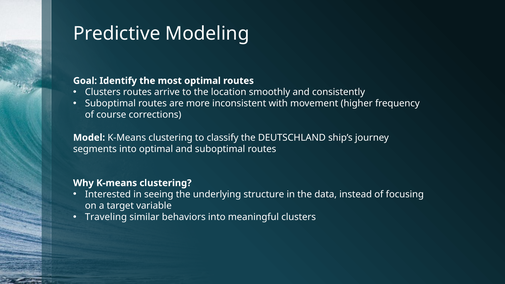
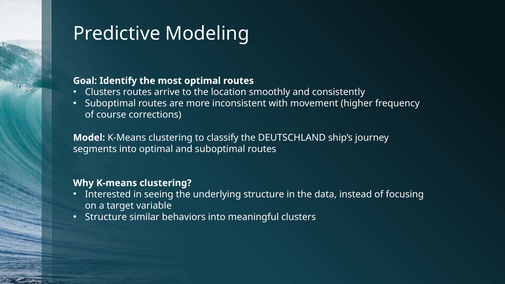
Traveling at (106, 217): Traveling -> Structure
